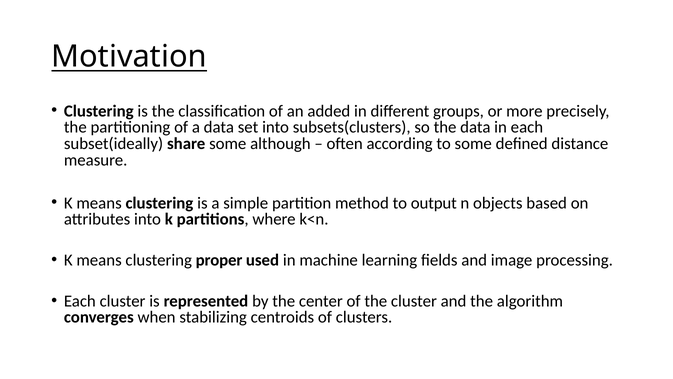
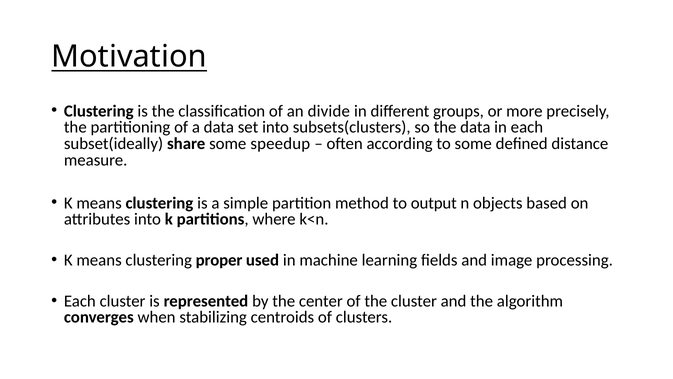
added: added -> divide
although: although -> speedup
